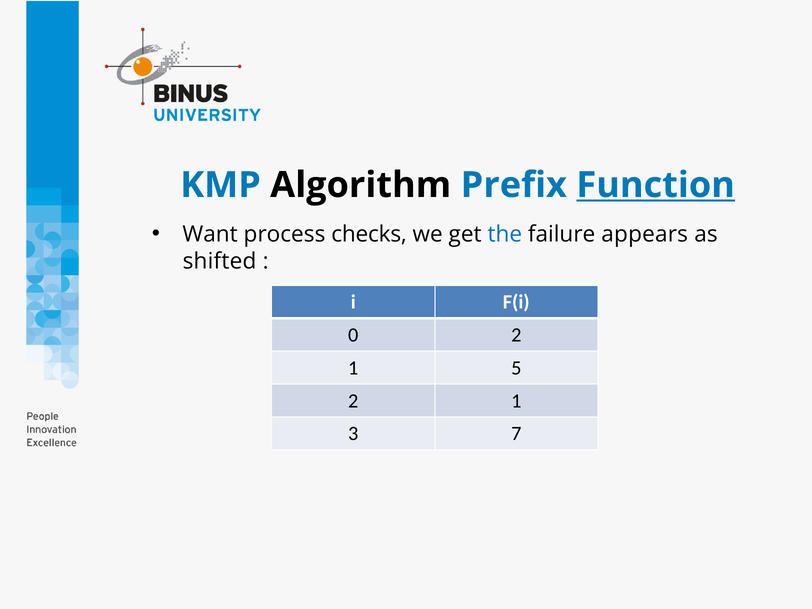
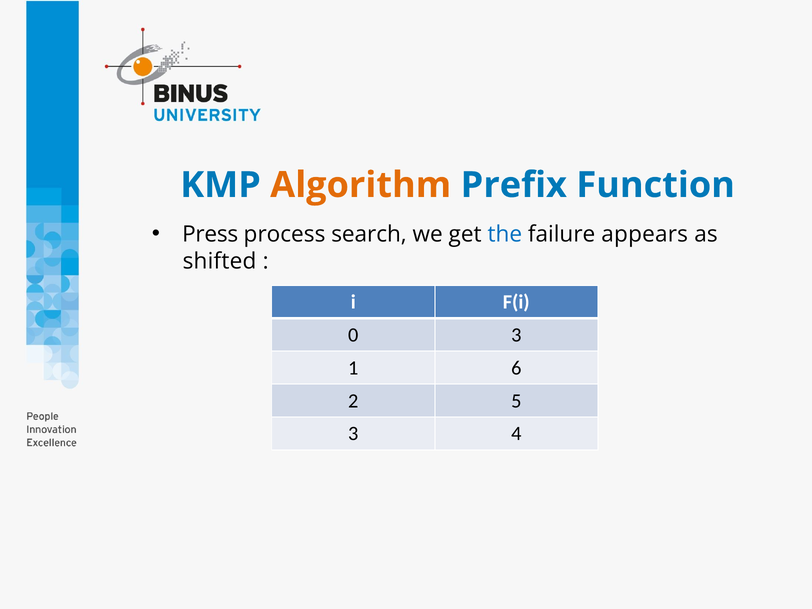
Algorithm colour: black -> orange
Function underline: present -> none
Want: Want -> Press
checks: checks -> search
0 2: 2 -> 3
5: 5 -> 6
1 at (516, 401): 1 -> 5
7: 7 -> 4
